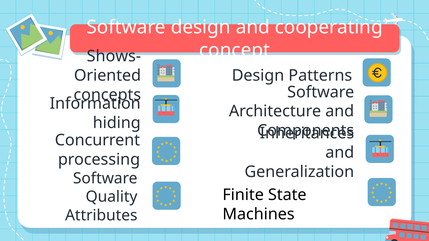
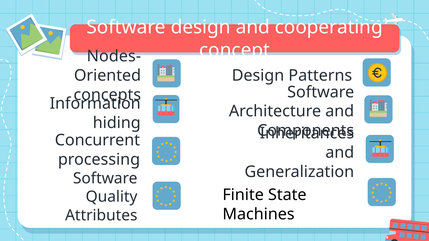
Shows-: Shows- -> Nodes-
